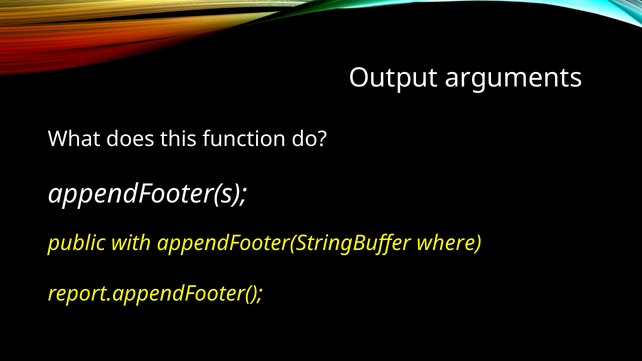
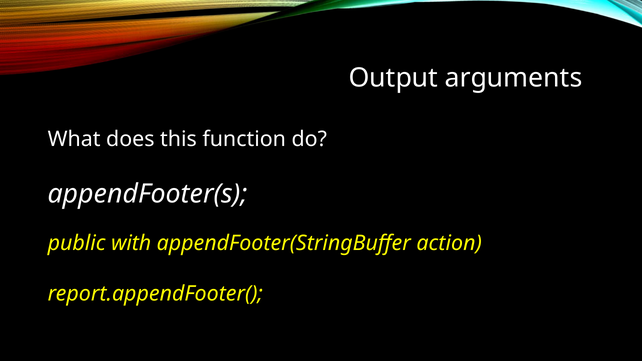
where: where -> action
